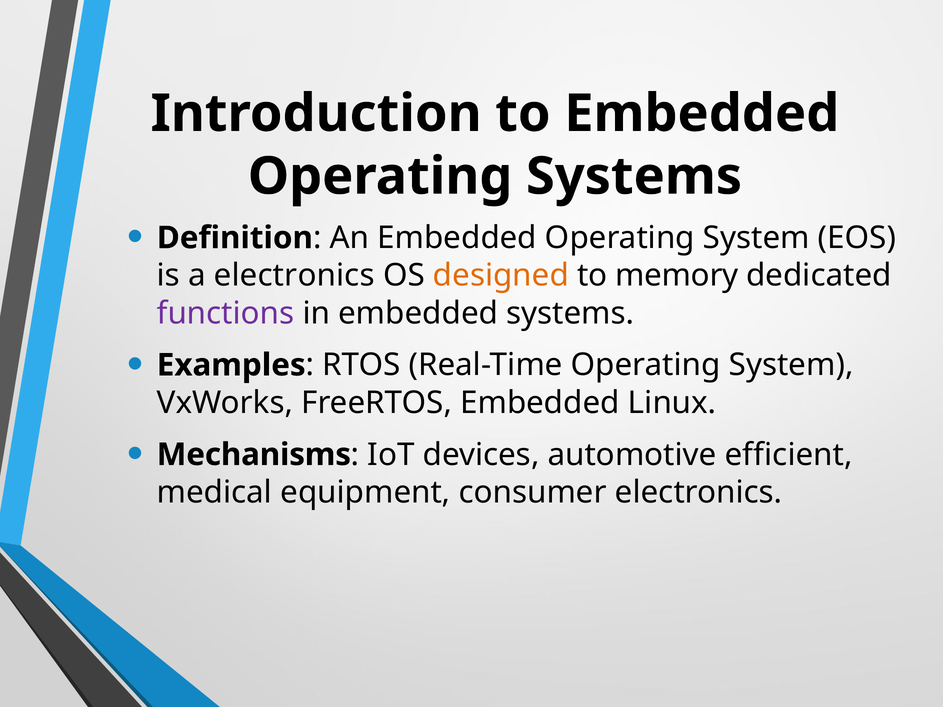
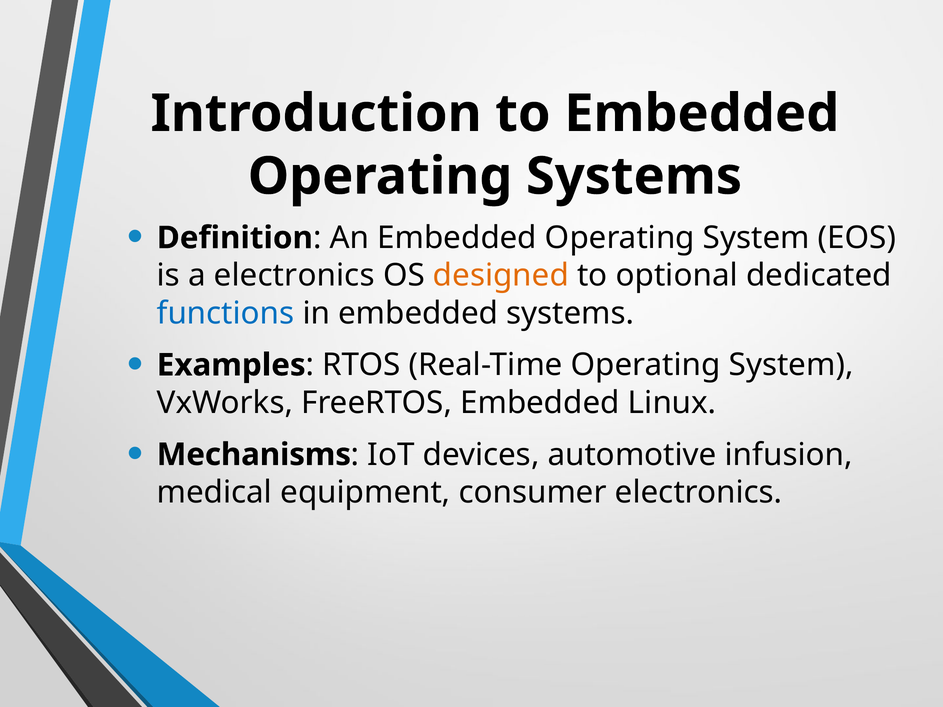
memory: memory -> optional
functions colour: purple -> blue
efficient: efficient -> infusion
